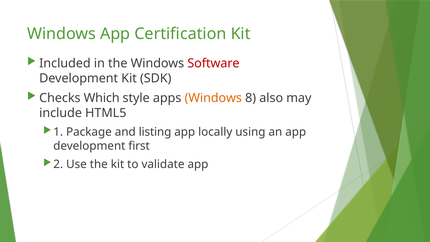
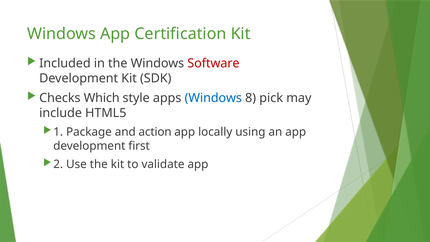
Windows at (213, 98) colour: orange -> blue
also: also -> pick
listing: listing -> action
